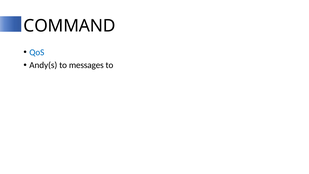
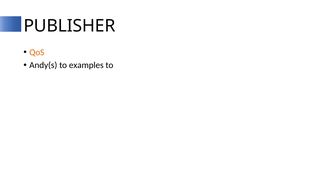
COMMAND: COMMAND -> PUBLISHER
QoS colour: blue -> orange
messages: messages -> examples
